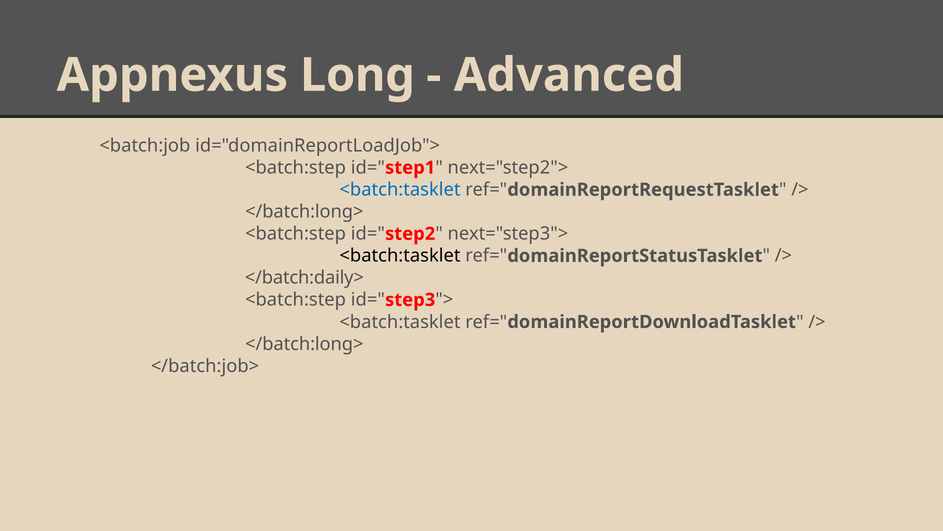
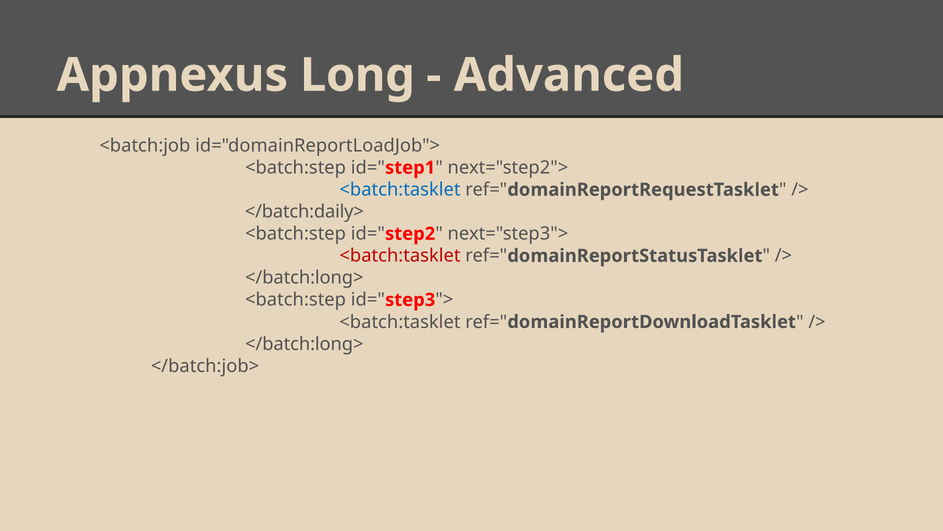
</batch:long> at (304, 212): </batch:long> -> </batch:daily>
<batch:tasklet at (400, 256) colour: black -> red
</batch:daily> at (304, 278): </batch:daily> -> </batch:long>
